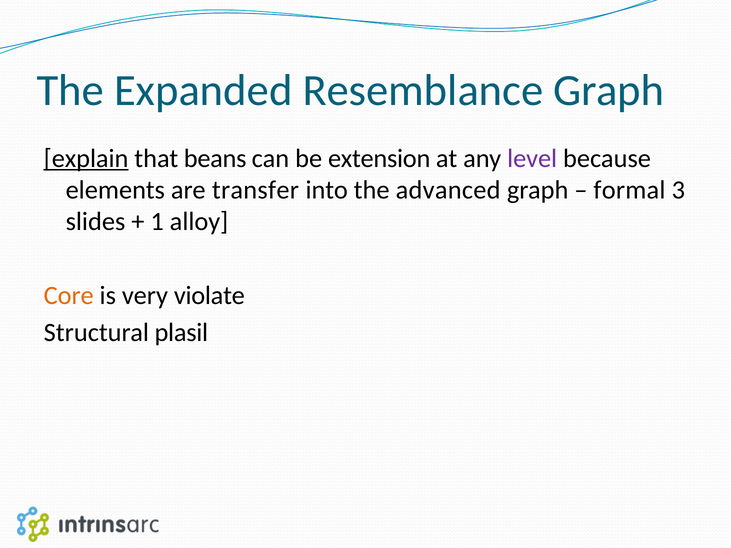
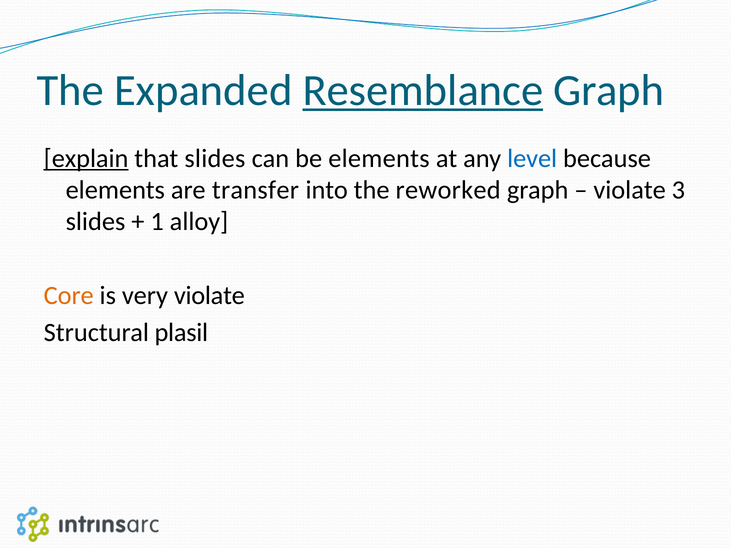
Resemblance underline: none -> present
that beans: beans -> slides
be extension: extension -> elements
level colour: purple -> blue
advanced: advanced -> reworked
formal at (629, 190): formal -> violate
